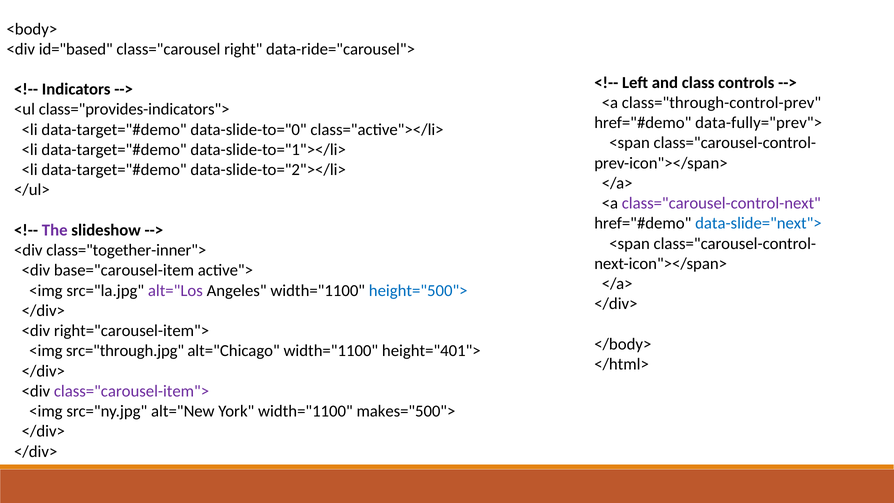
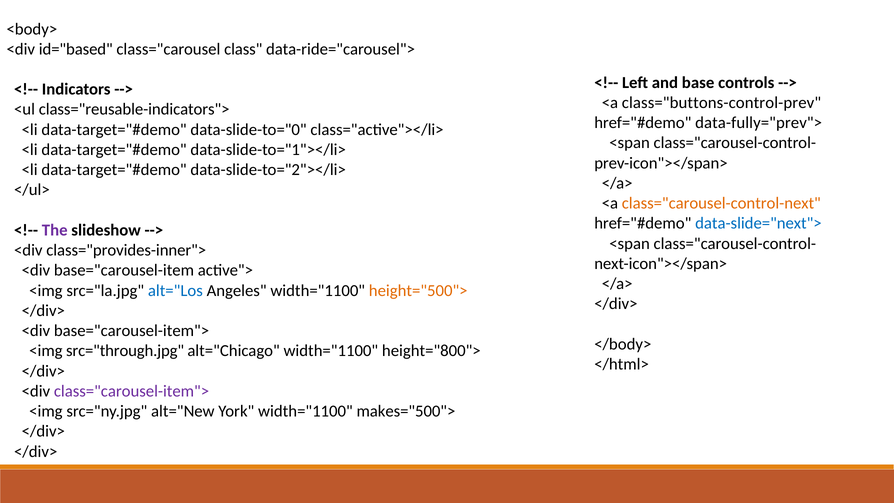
right: right -> class
class: class -> base
class="through-control-prev: class="through-control-prev -> class="buttons-control-prev
class="provides-indicators">: class="provides-indicators"> -> class="reusable-indicators">
class="carousel-control-next colour: purple -> orange
class="together-inner">: class="together-inner"> -> class="provides-inner">
alt="Los colour: purple -> blue
height="500"> colour: blue -> orange
right="carousel-item">: right="carousel-item"> -> base="carousel-item">
height="401">: height="401"> -> height="800">
